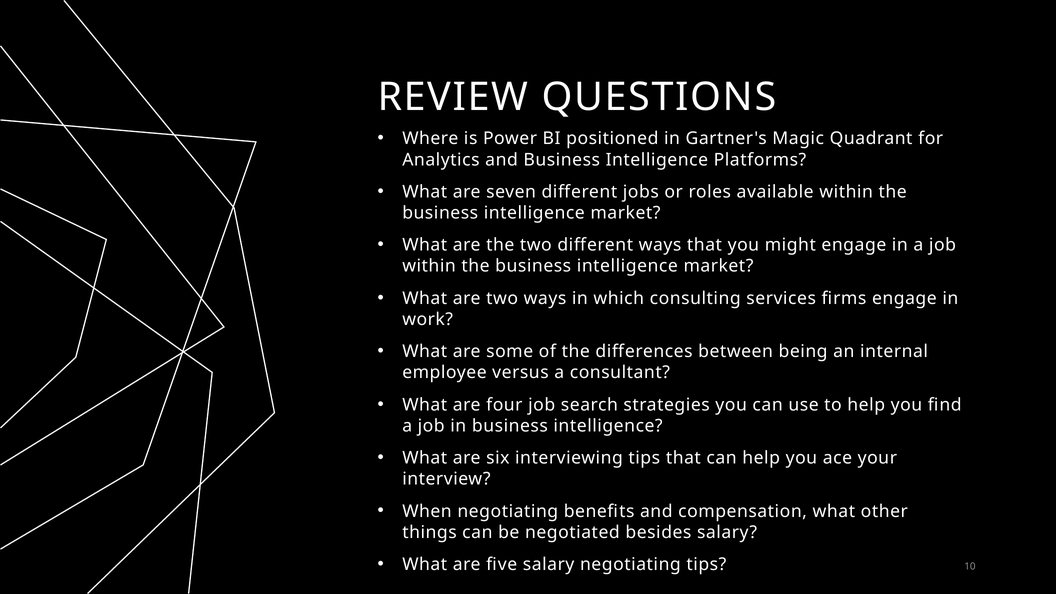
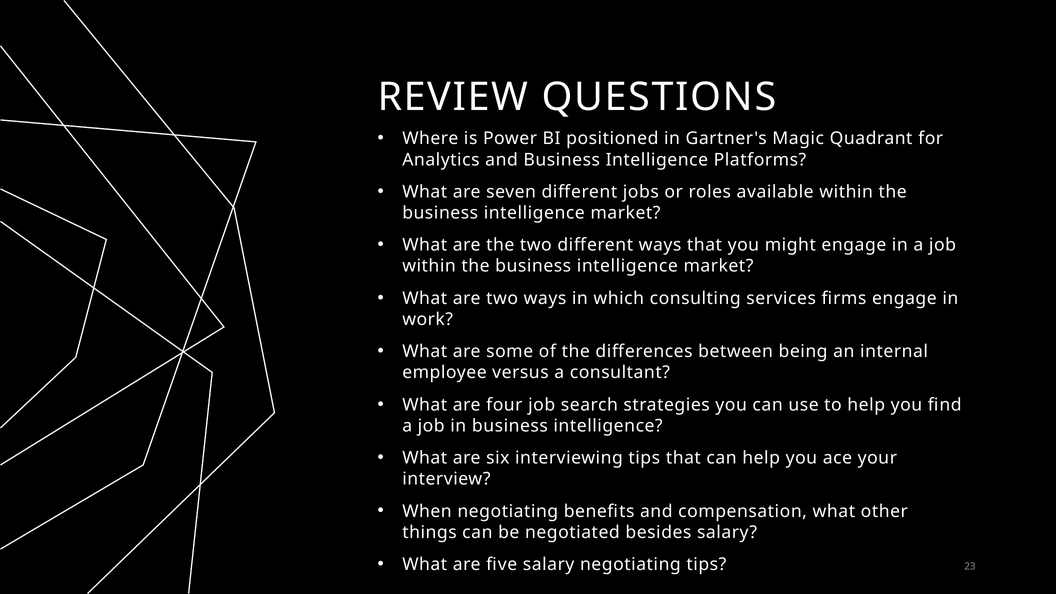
10: 10 -> 23
